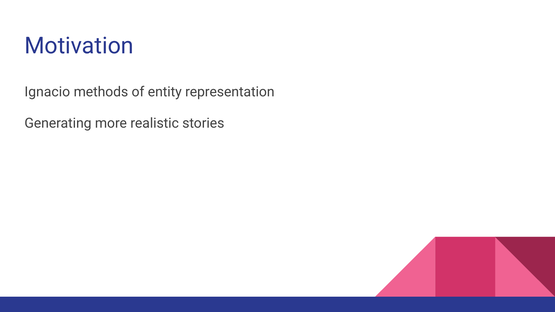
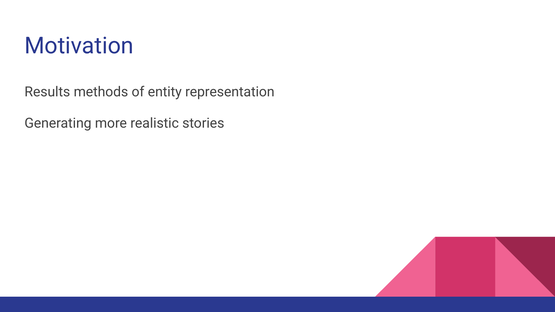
Ignacio: Ignacio -> Results
